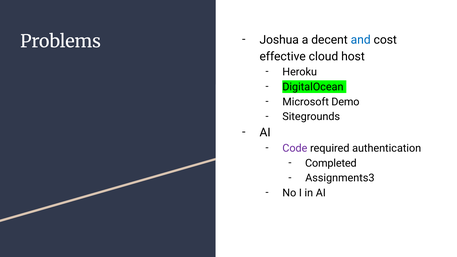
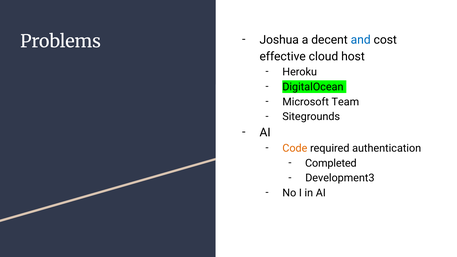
Demo: Demo -> Team
Code colour: purple -> orange
Assignments3: Assignments3 -> Development3
